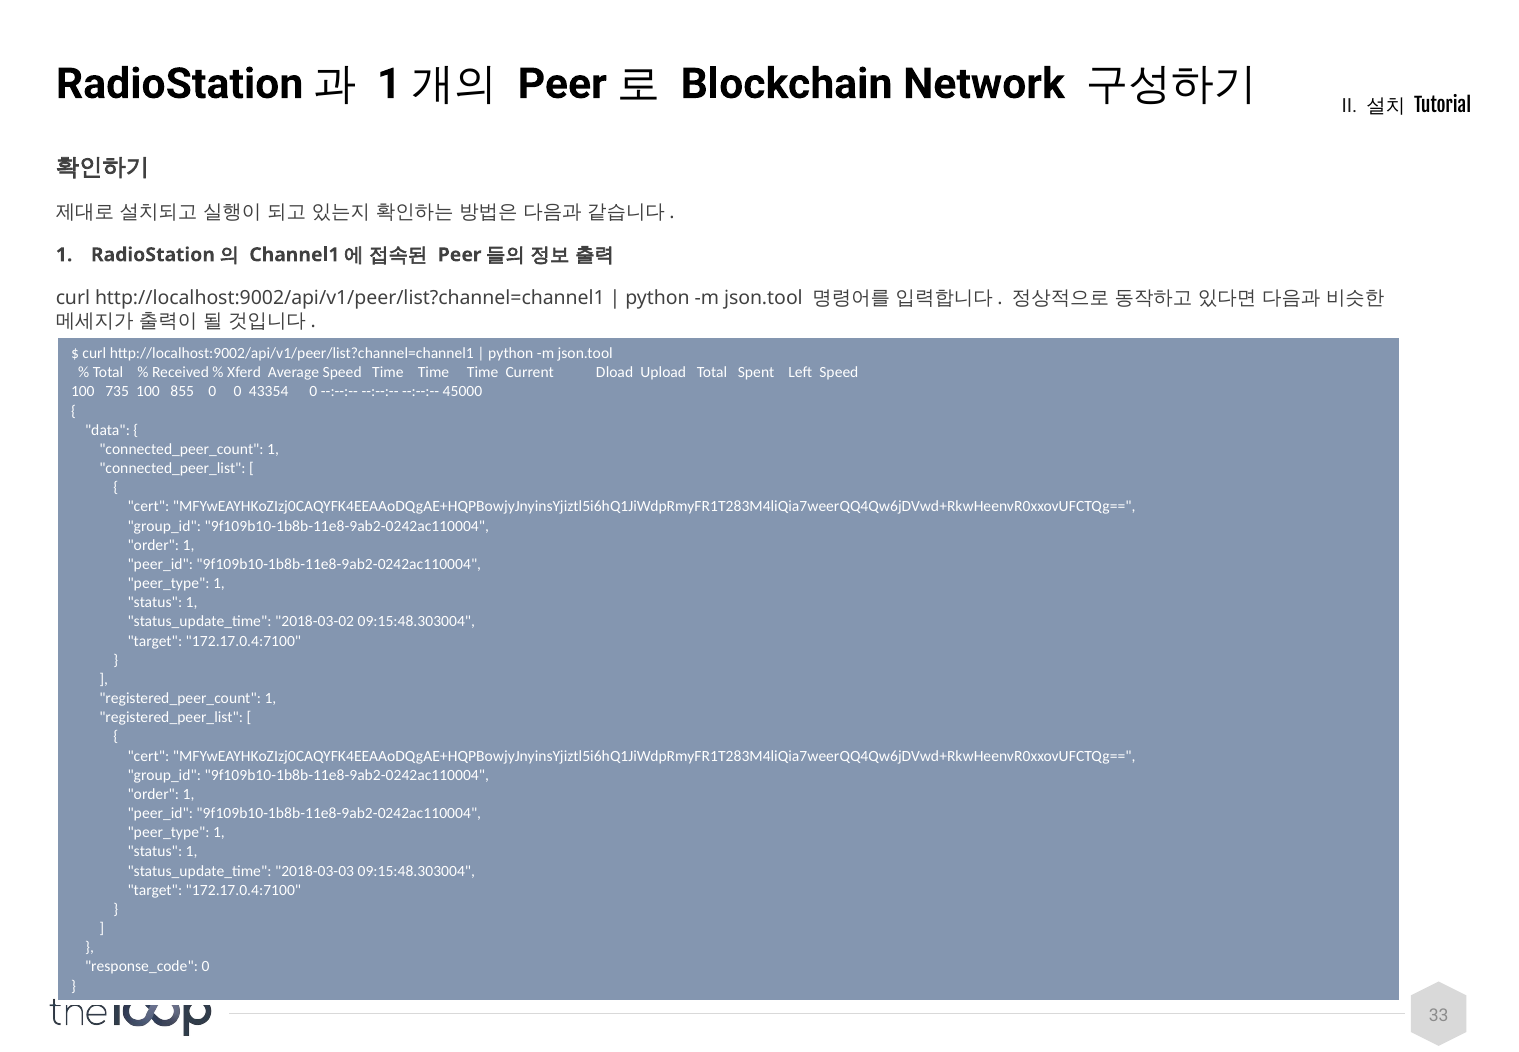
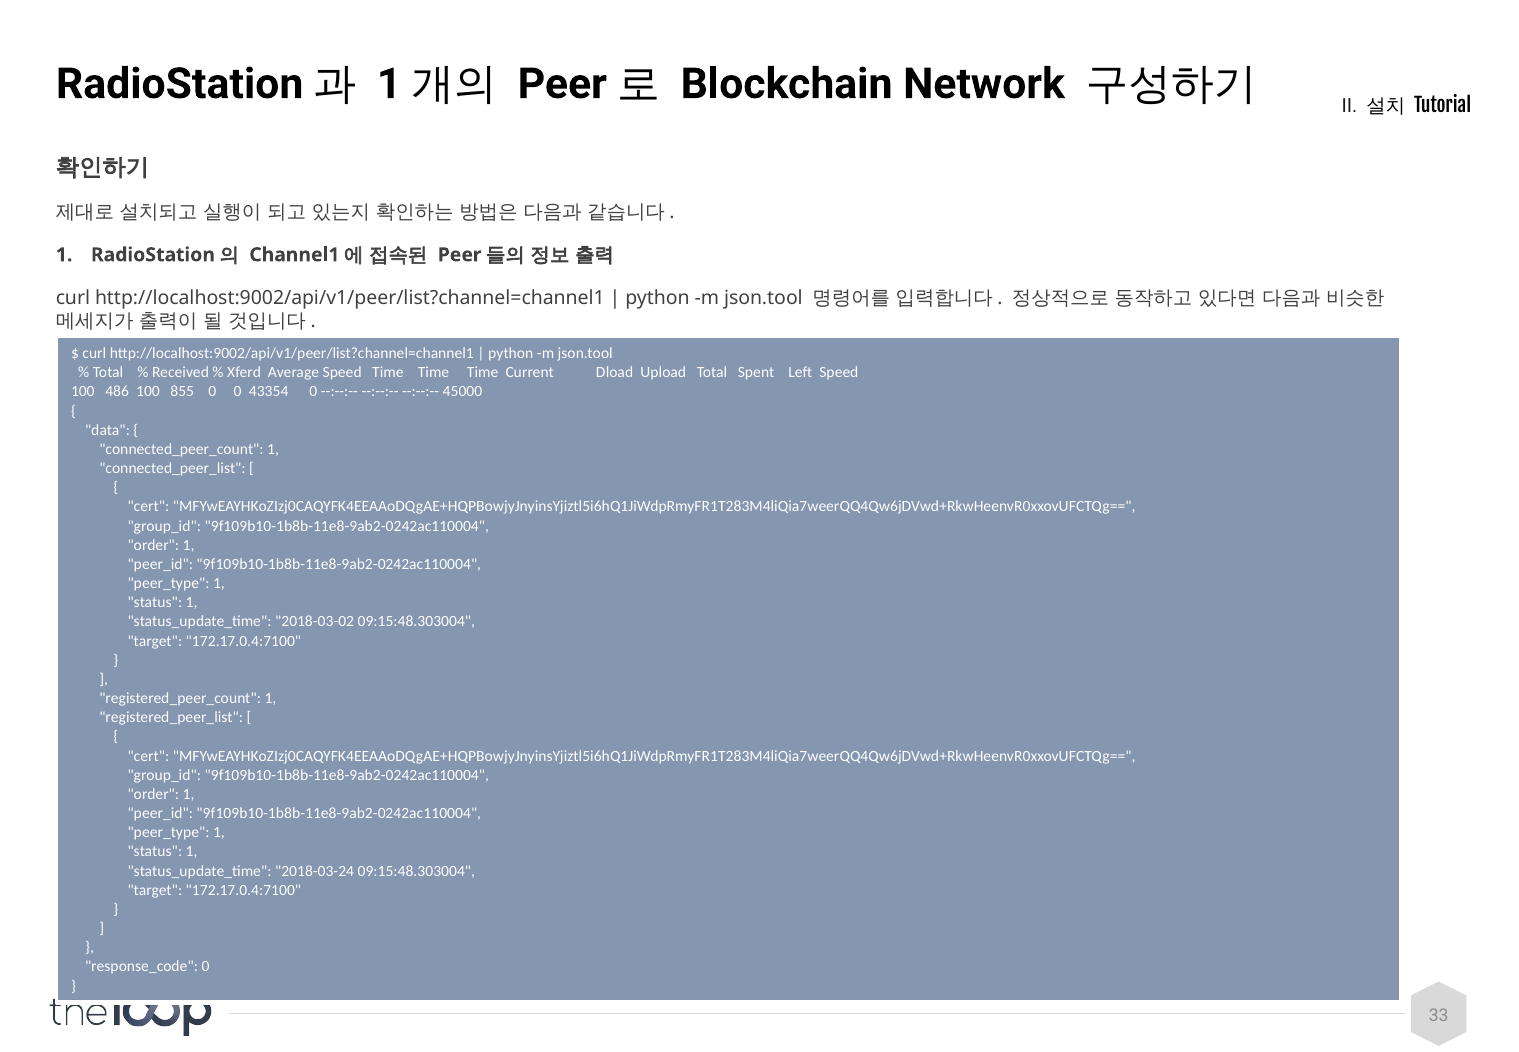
735: 735 -> 486
2018-03-03: 2018-03-03 -> 2018-03-24
